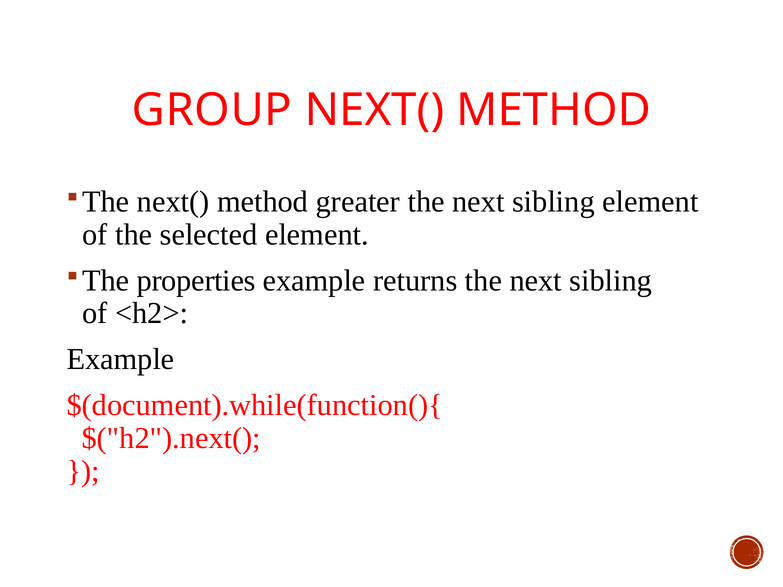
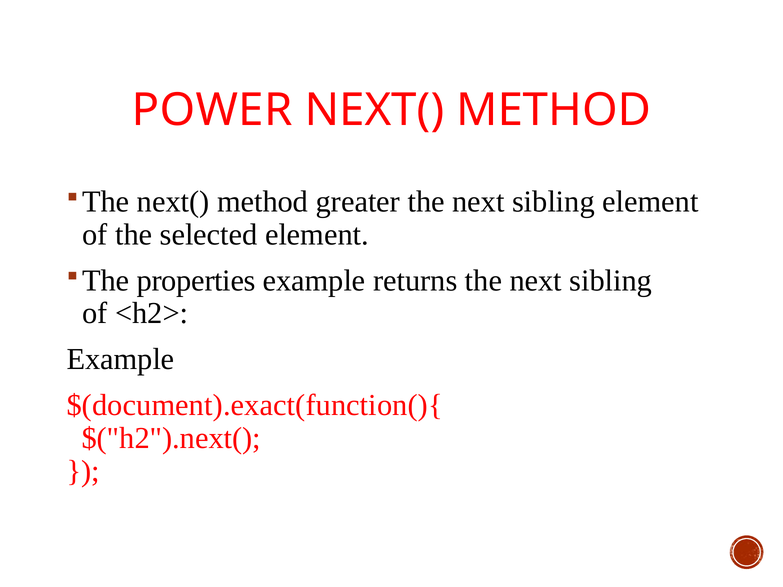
GROUP: GROUP -> POWER
$(document).while(function(){: $(document).while(function(){ -> $(document).exact(function(){
